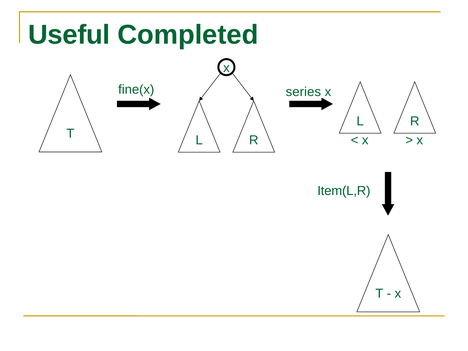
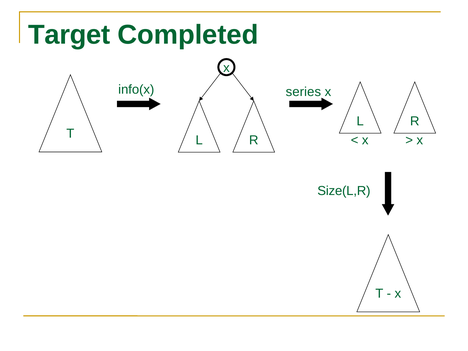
Useful: Useful -> Target
fine(x: fine(x -> info(x
Item(L,R: Item(L,R -> Size(L,R
